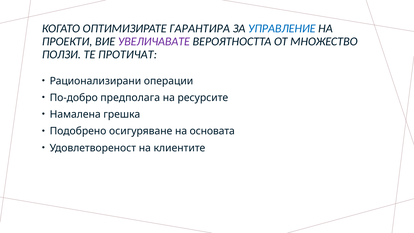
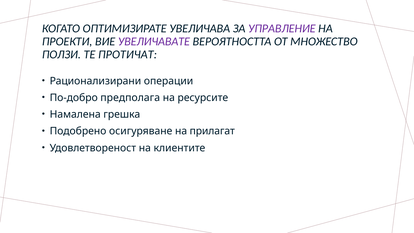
ГАРАНТИРА: ГАРАНТИРА -> УВЕЛИЧАВА
УПРАВЛЕНИЕ colour: blue -> purple
основата: основата -> прилагат
